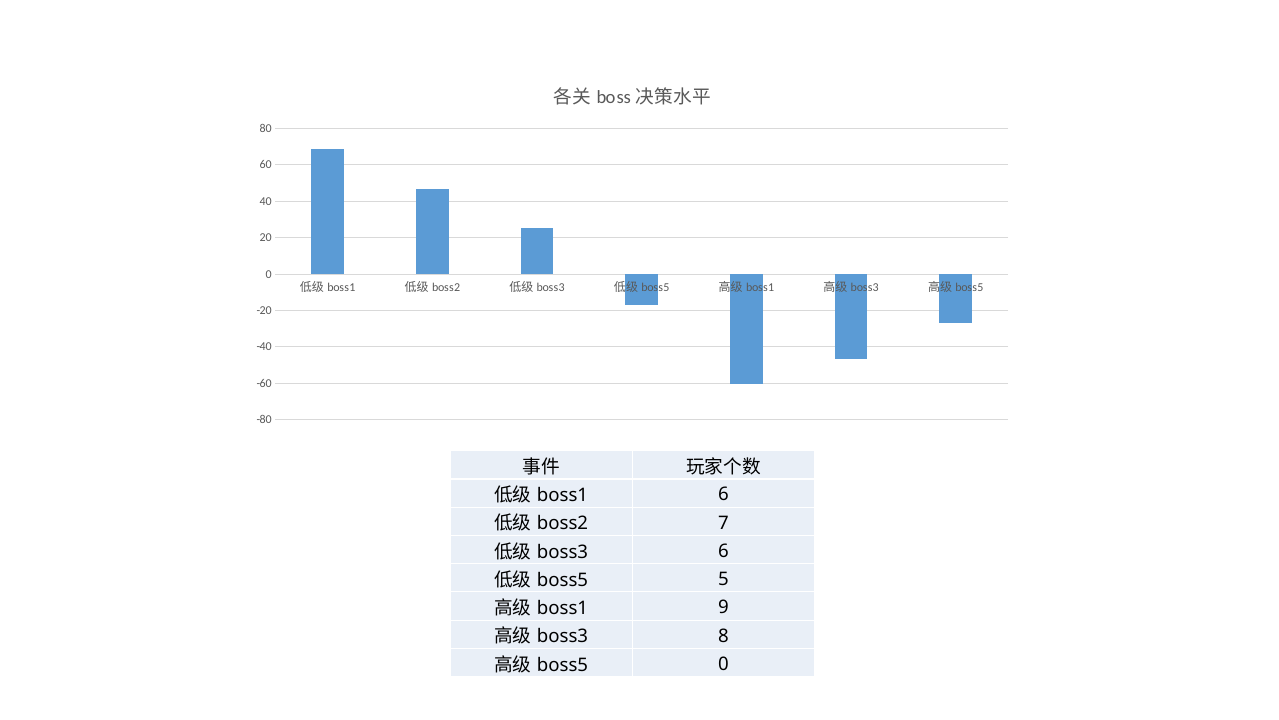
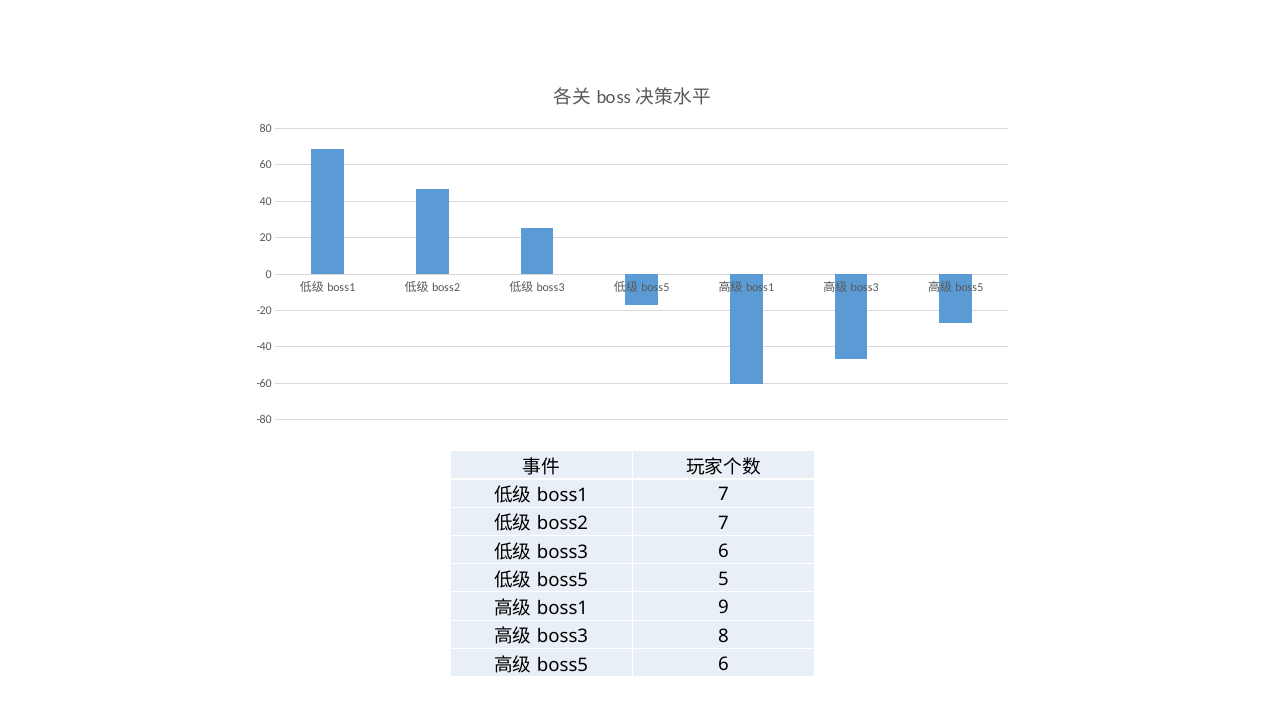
6 at (724, 494): 6 -> 7
0 at (724, 664): 0 -> 6
